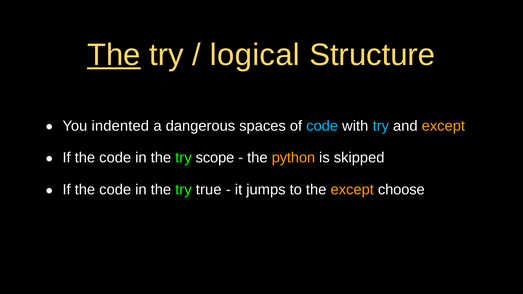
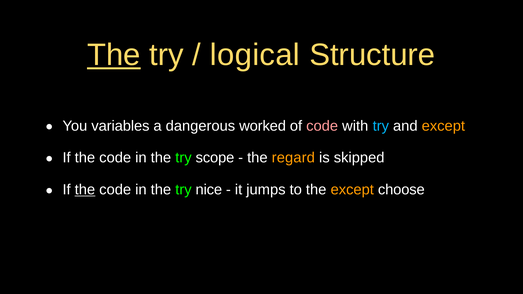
indented: indented -> variables
spaces: spaces -> worked
code at (322, 126) colour: light blue -> pink
python: python -> regard
the at (85, 190) underline: none -> present
true: true -> nice
